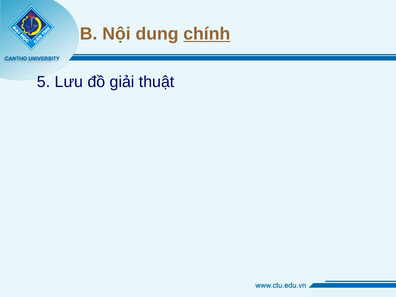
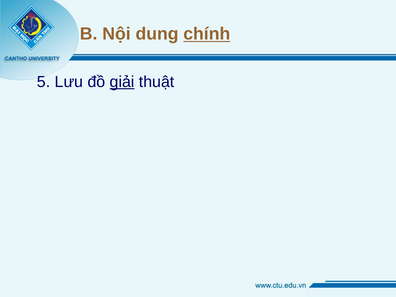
giải underline: none -> present
